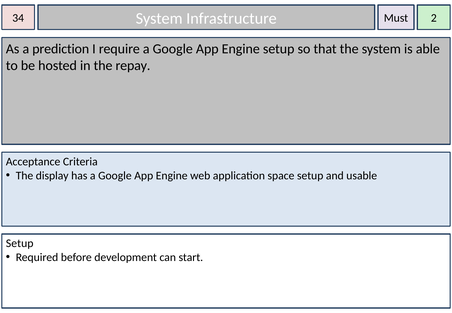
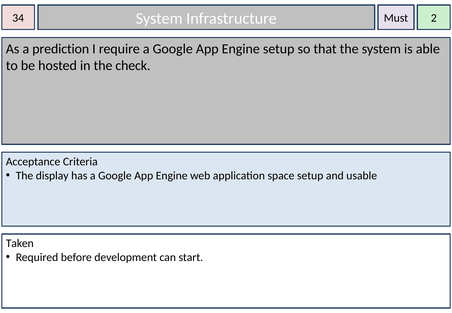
repay: repay -> check
Setup at (20, 243): Setup -> Taken
